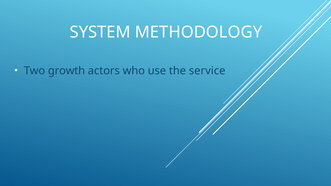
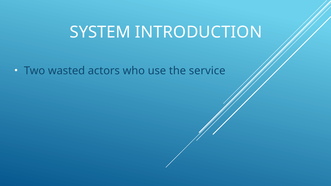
METHODOLOGY: METHODOLOGY -> INTRODUCTION
growth: growth -> wasted
